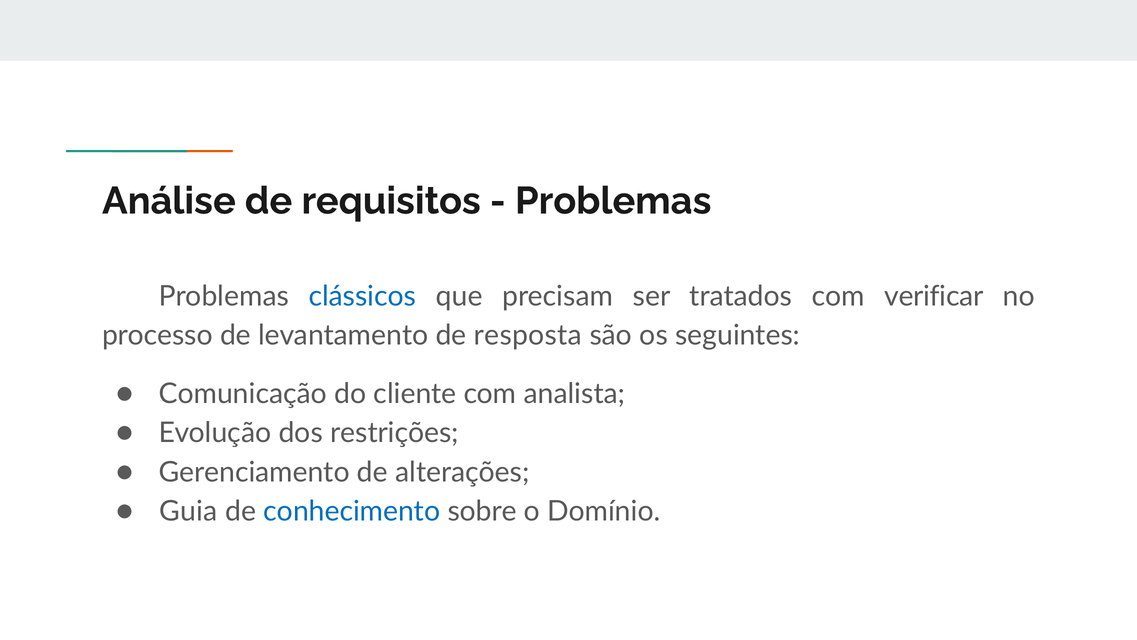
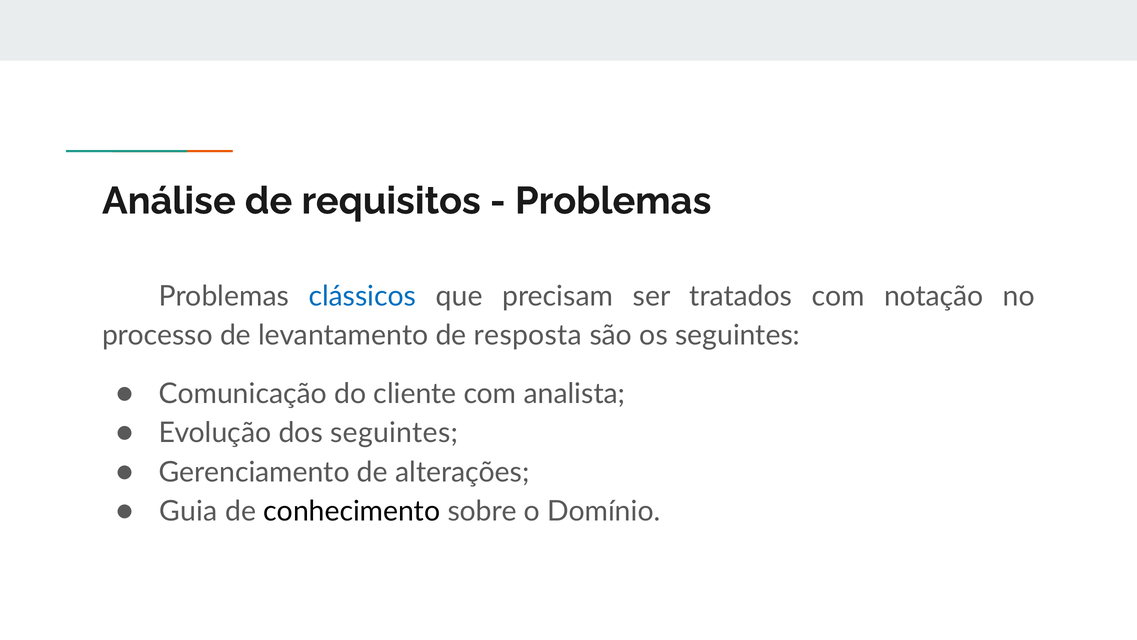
verificar: verificar -> notação
dos restrições: restrições -> seguintes
conhecimento colour: blue -> black
